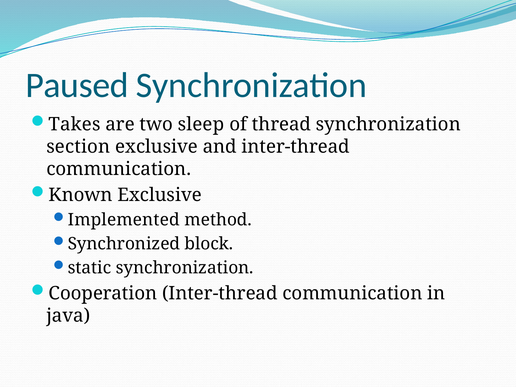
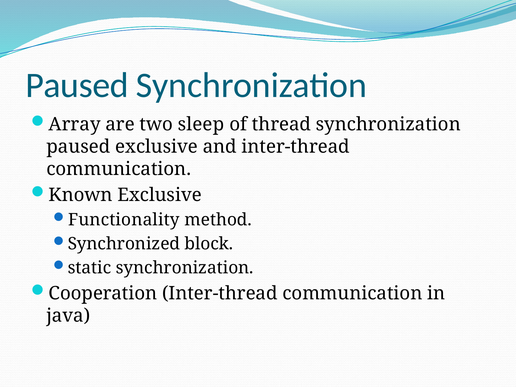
Takes: Takes -> Array
section at (78, 147): section -> paused
Implemented: Implemented -> Functionality
